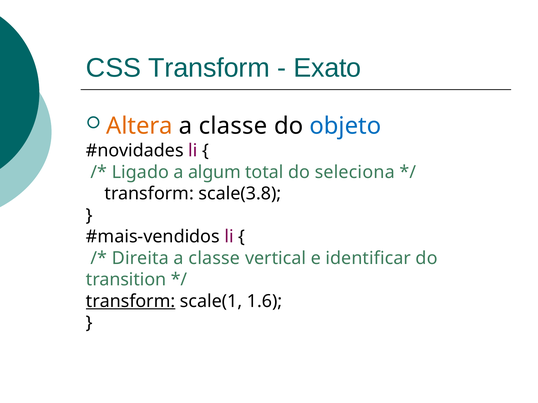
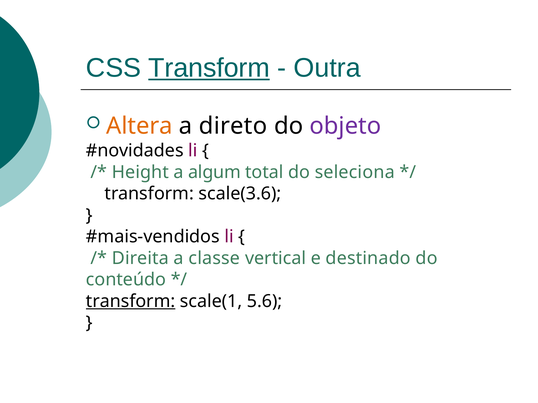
Transform at (209, 68) underline: none -> present
Exato: Exato -> Outra
classe at (233, 126): classe -> direto
objeto colour: blue -> purple
Ligado: Ligado -> Height
scale(3.8: scale(3.8 -> scale(3.6
identificar: identificar -> destinado
transition: transition -> conteúdo
1.6: 1.6 -> 5.6
